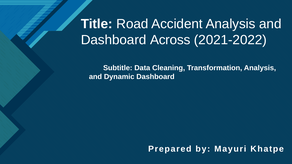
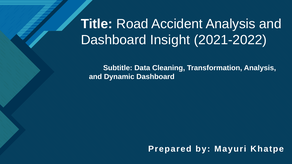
Across: Across -> Insight
